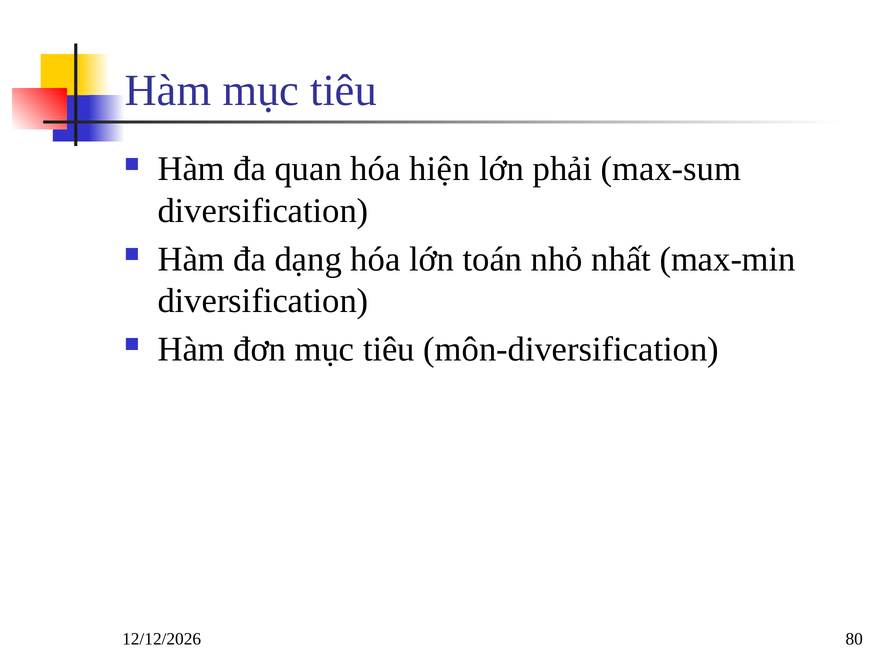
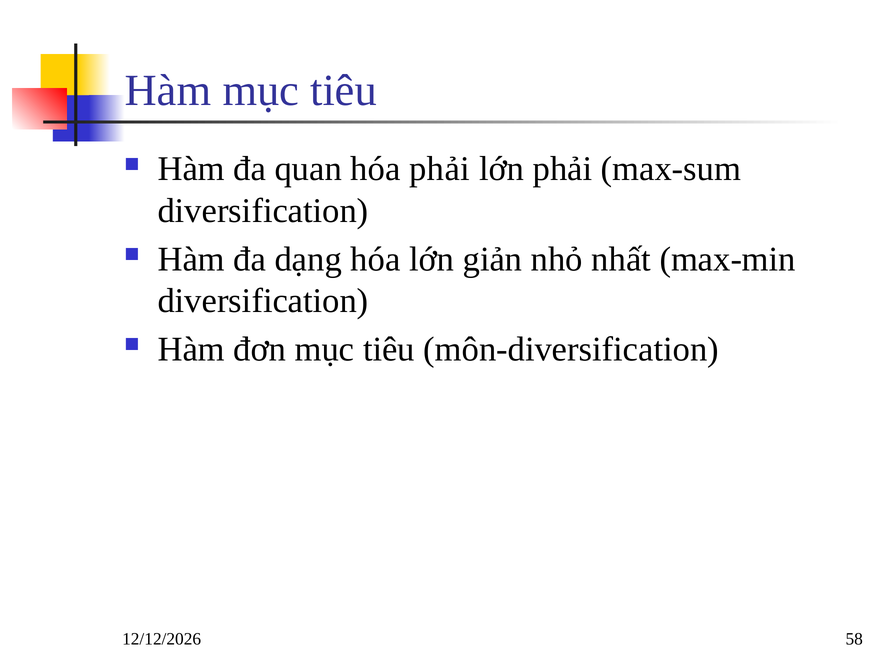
hóa hiện: hiện -> phải
toán: toán -> giản
80: 80 -> 58
